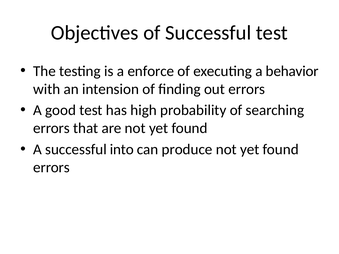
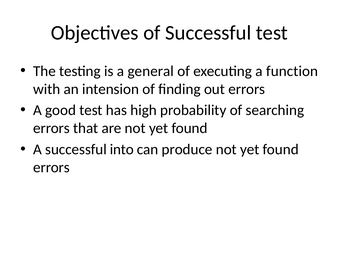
enforce: enforce -> general
behavior: behavior -> function
